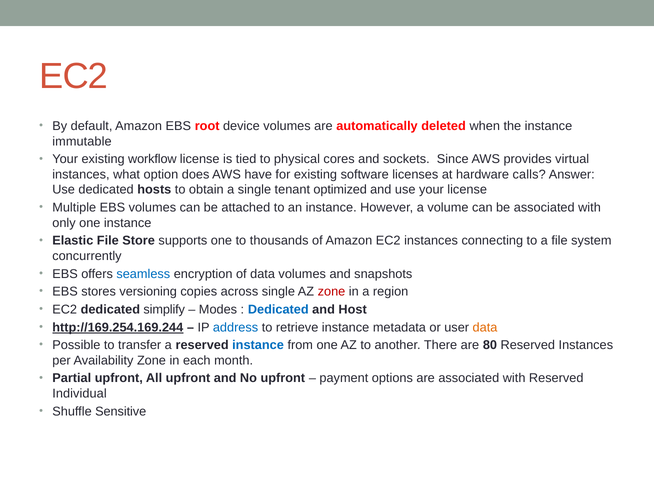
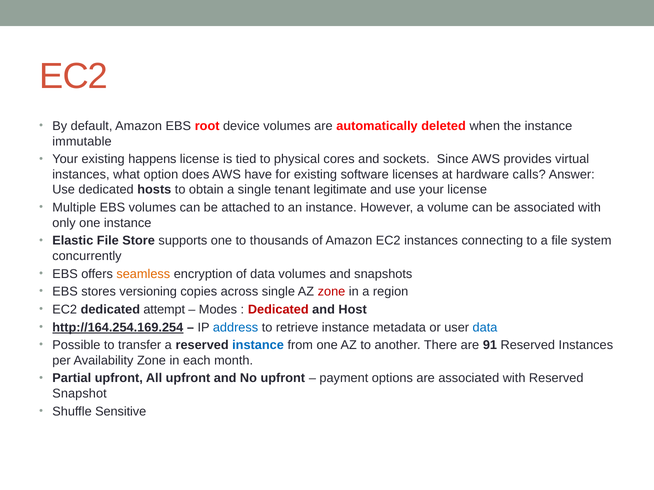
workflow: workflow -> happens
optimized: optimized -> legitimate
seamless colour: blue -> orange
simplify: simplify -> attempt
Dedicated at (278, 310) colour: blue -> red
http://169.254.169.244: http://169.254.169.244 -> http://164.254.169.254
data at (485, 328) colour: orange -> blue
80: 80 -> 91
Individual: Individual -> Snapshot
